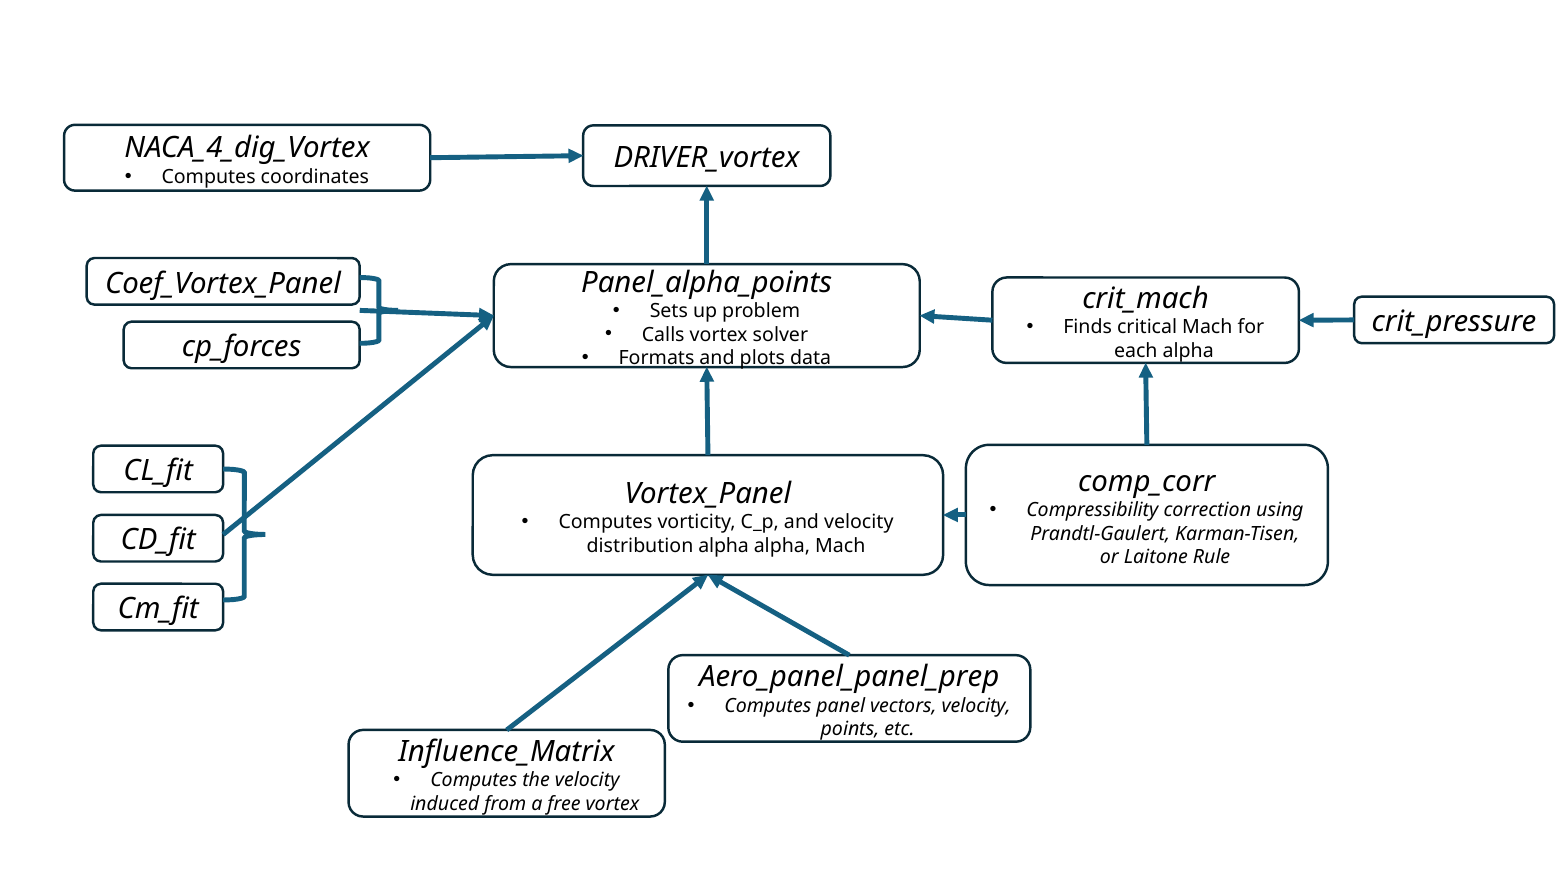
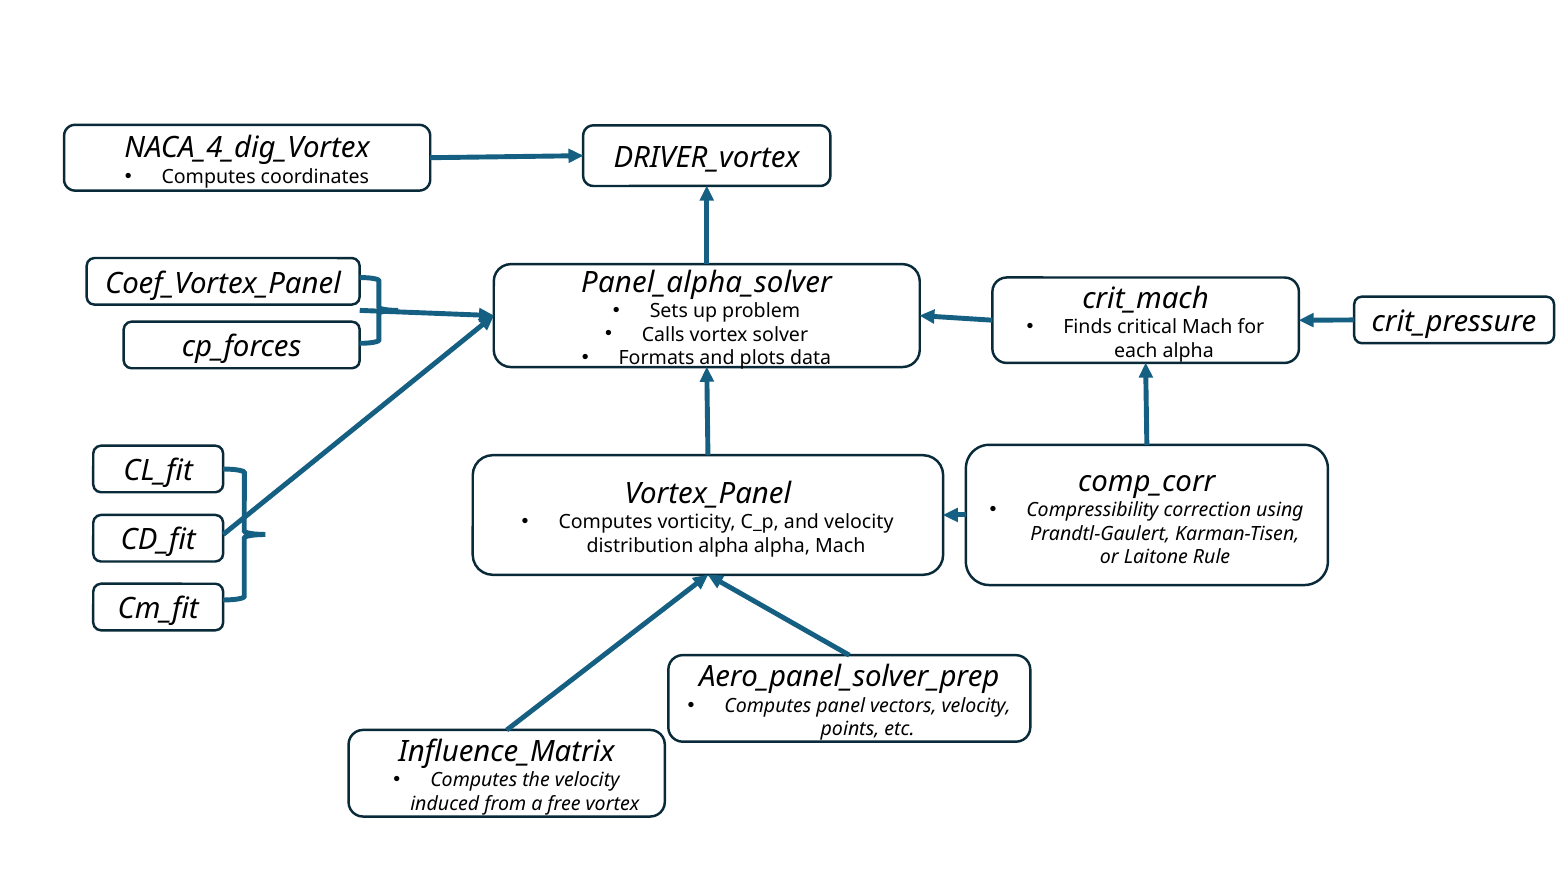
Panel_alpha_points: Panel_alpha_points -> Panel_alpha_solver
Aero_panel_panel_prep: Aero_panel_panel_prep -> Aero_panel_solver_prep
